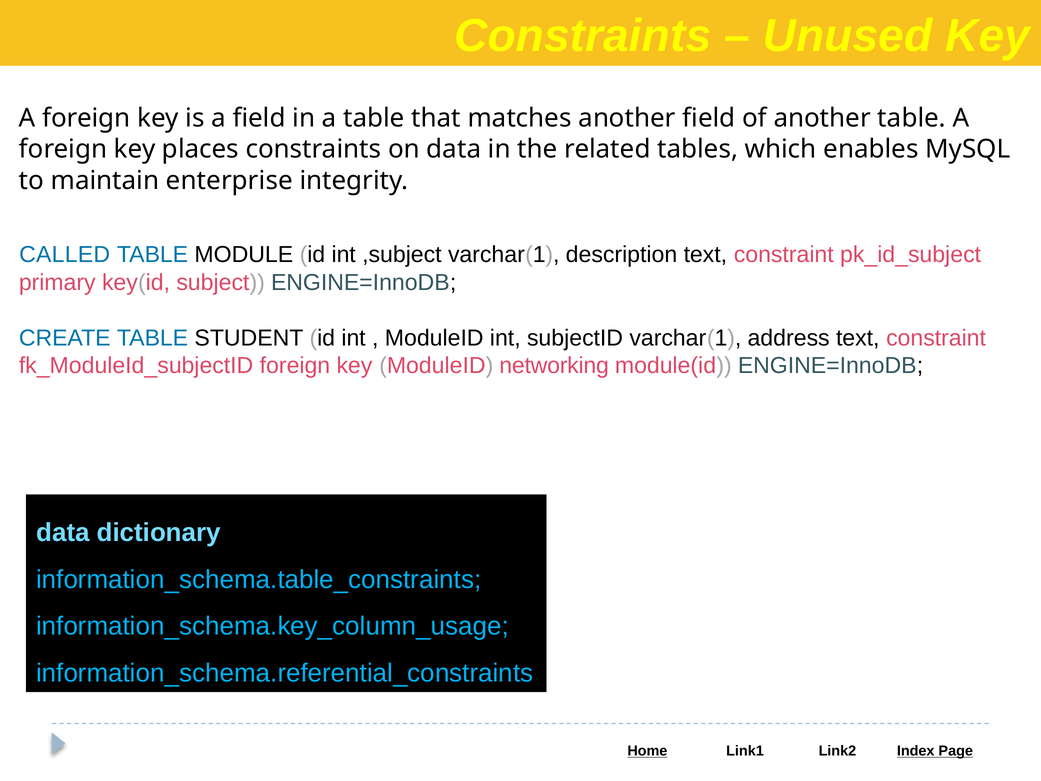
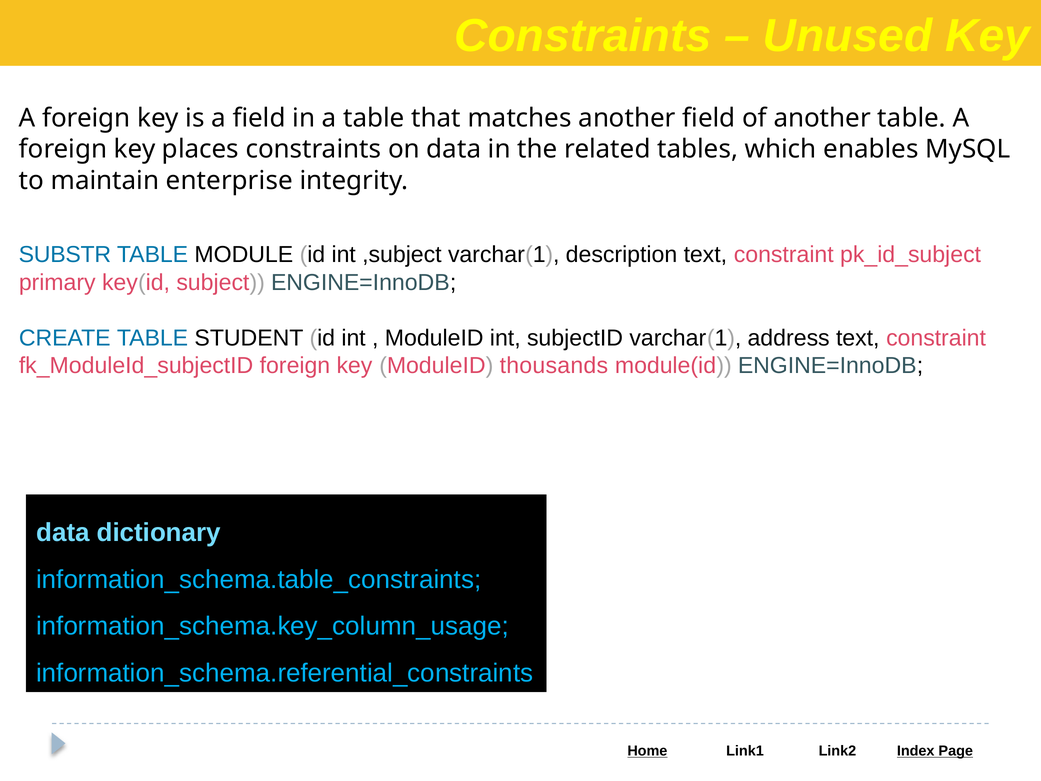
CALLED: CALLED -> SUBSTR
networking: networking -> thousands
